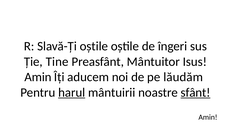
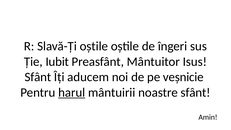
Tine: Tine -> Iubit
Amin at (38, 77): Amin -> Sfânt
lăudăm: lăudăm -> veșnicie
sfânt at (196, 92) underline: present -> none
